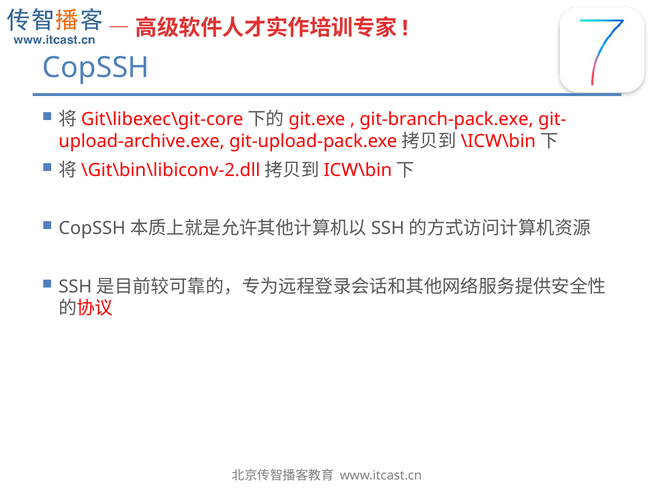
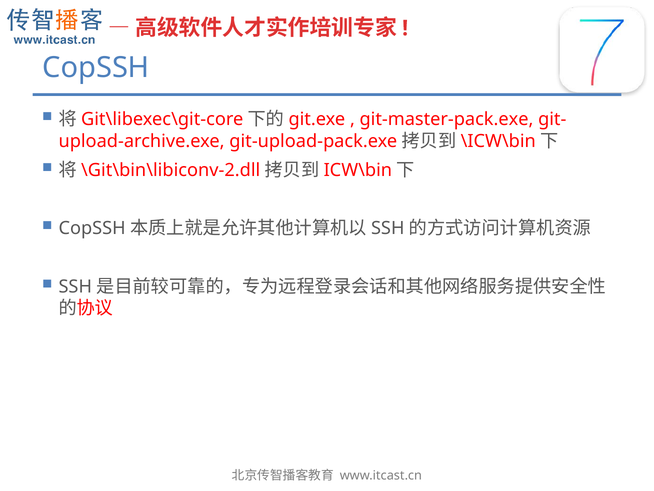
git-branch-pack.exe: git-branch-pack.exe -> git-master-pack.exe
